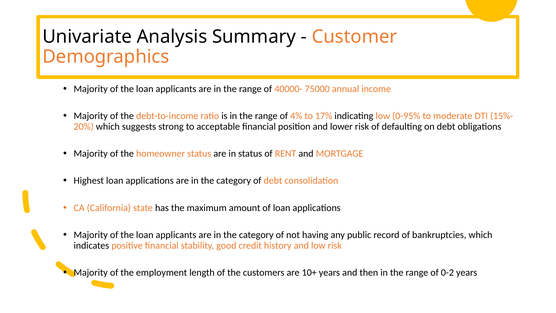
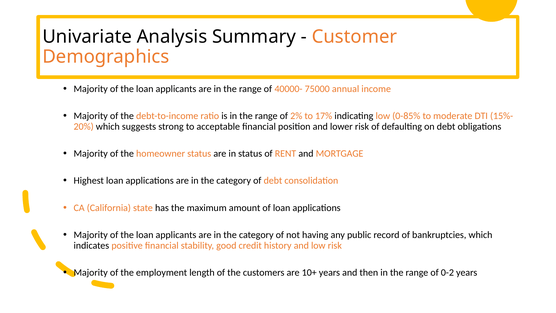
4%: 4% -> 2%
0-95%: 0-95% -> 0-85%
